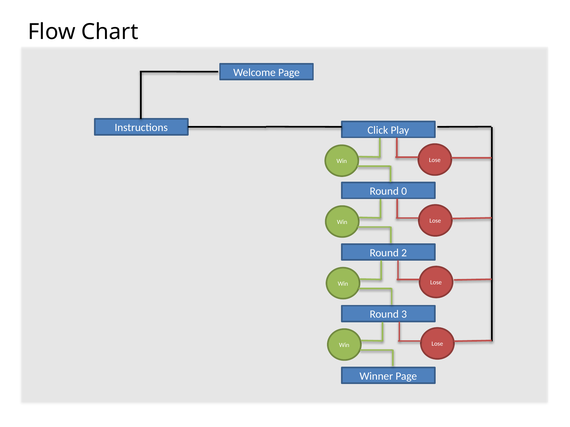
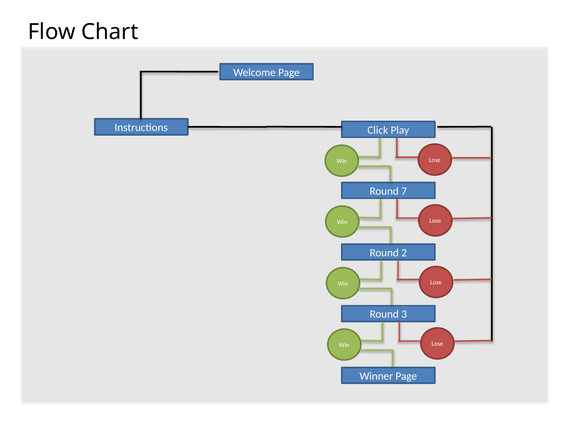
0: 0 -> 7
